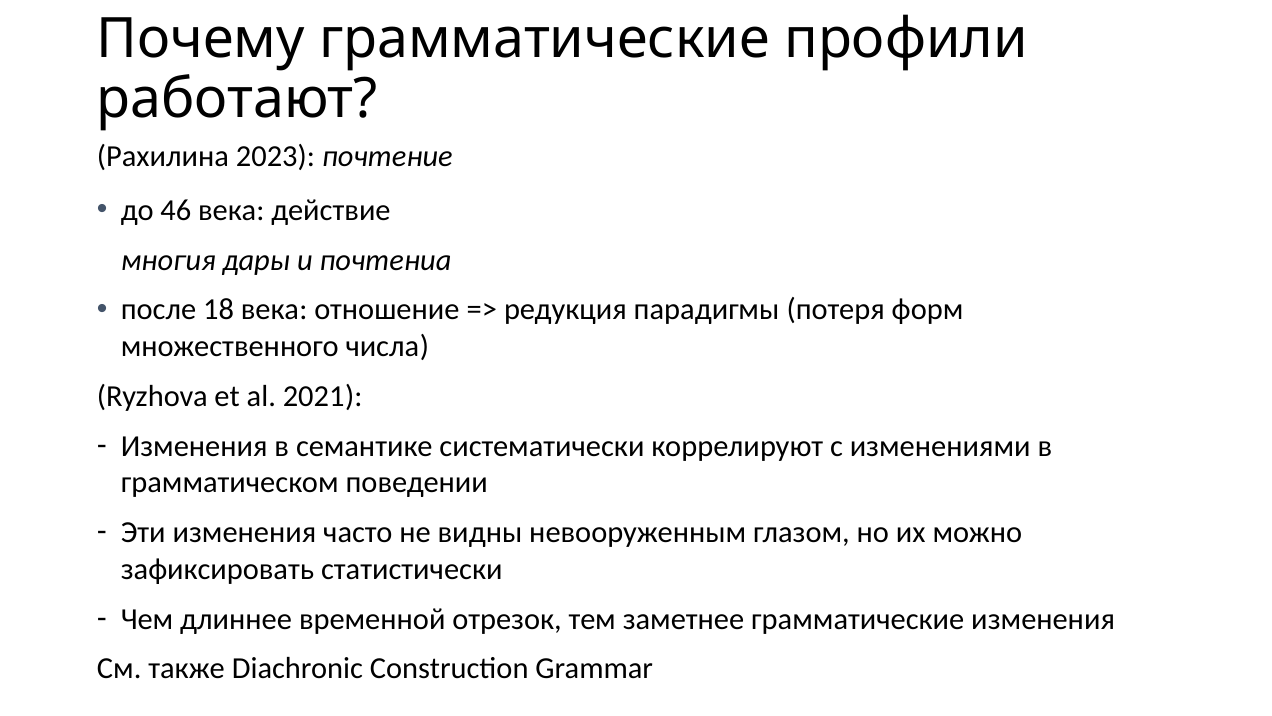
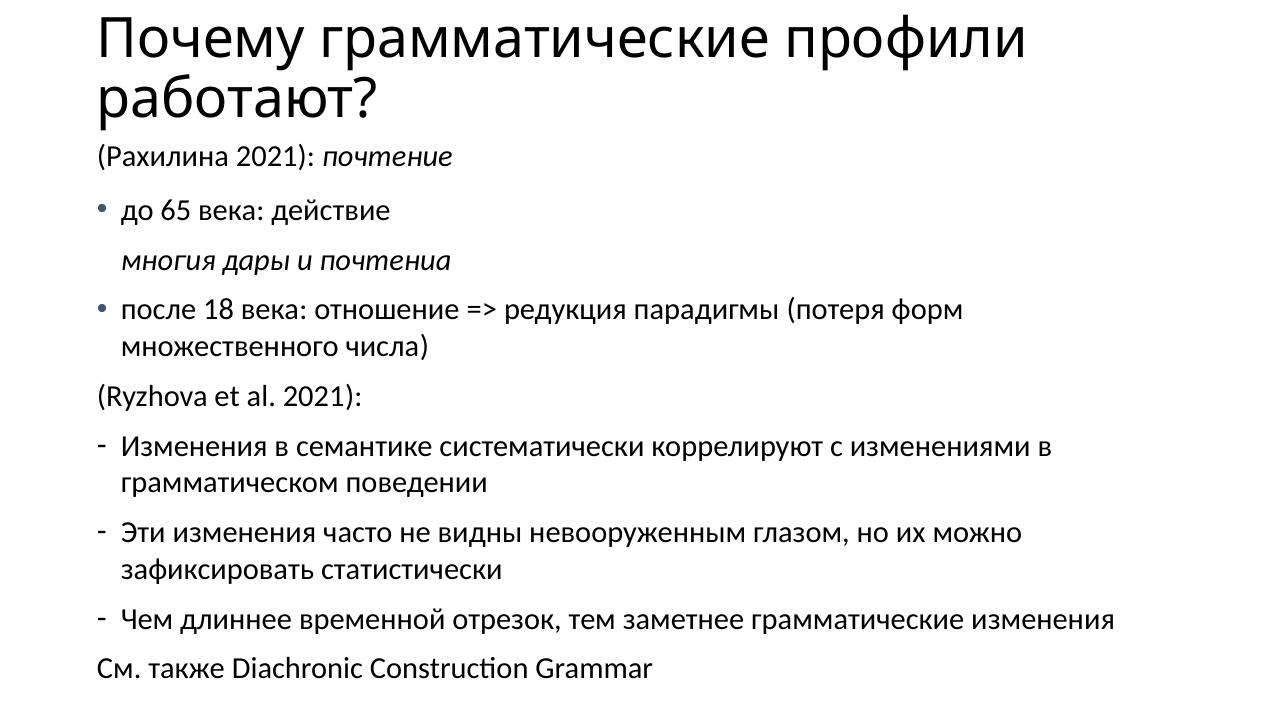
Рахилина 2023: 2023 -> 2021
46: 46 -> 65
